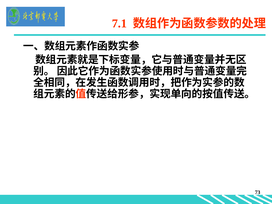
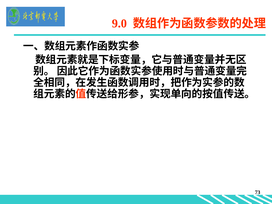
7.1: 7.1 -> 9.0
